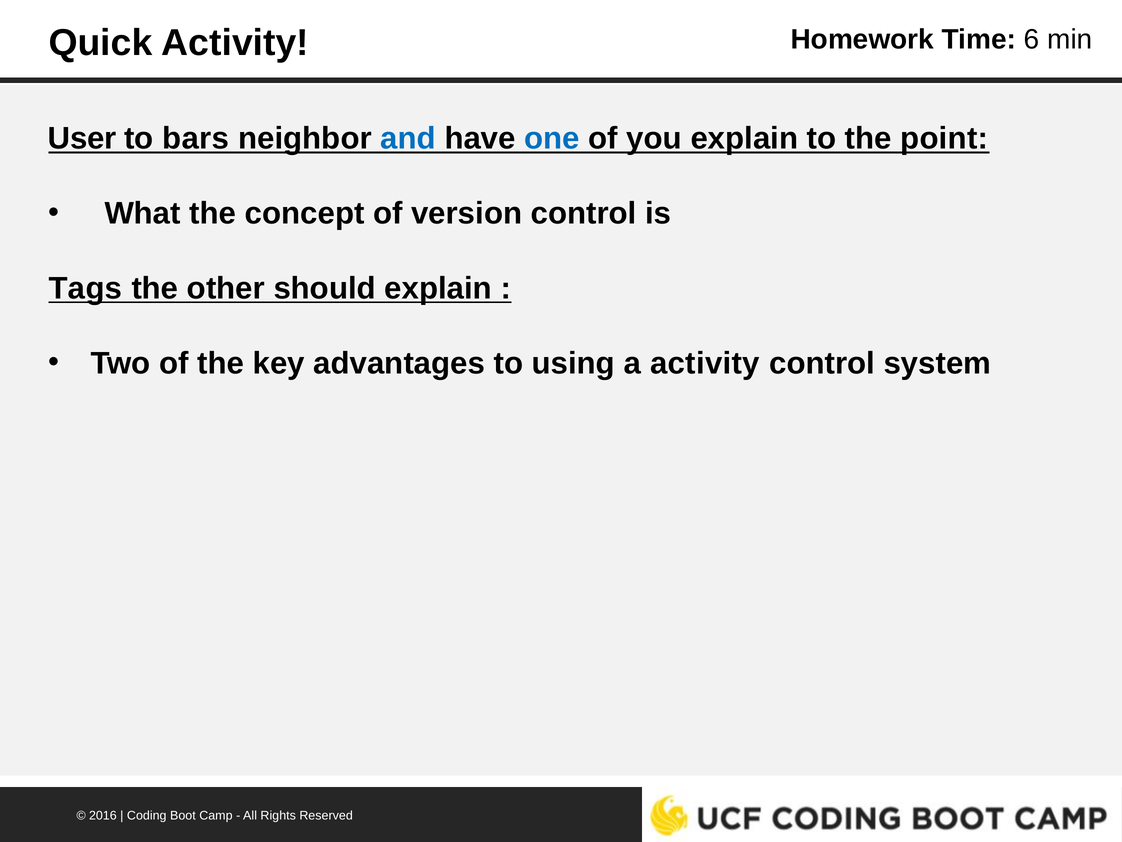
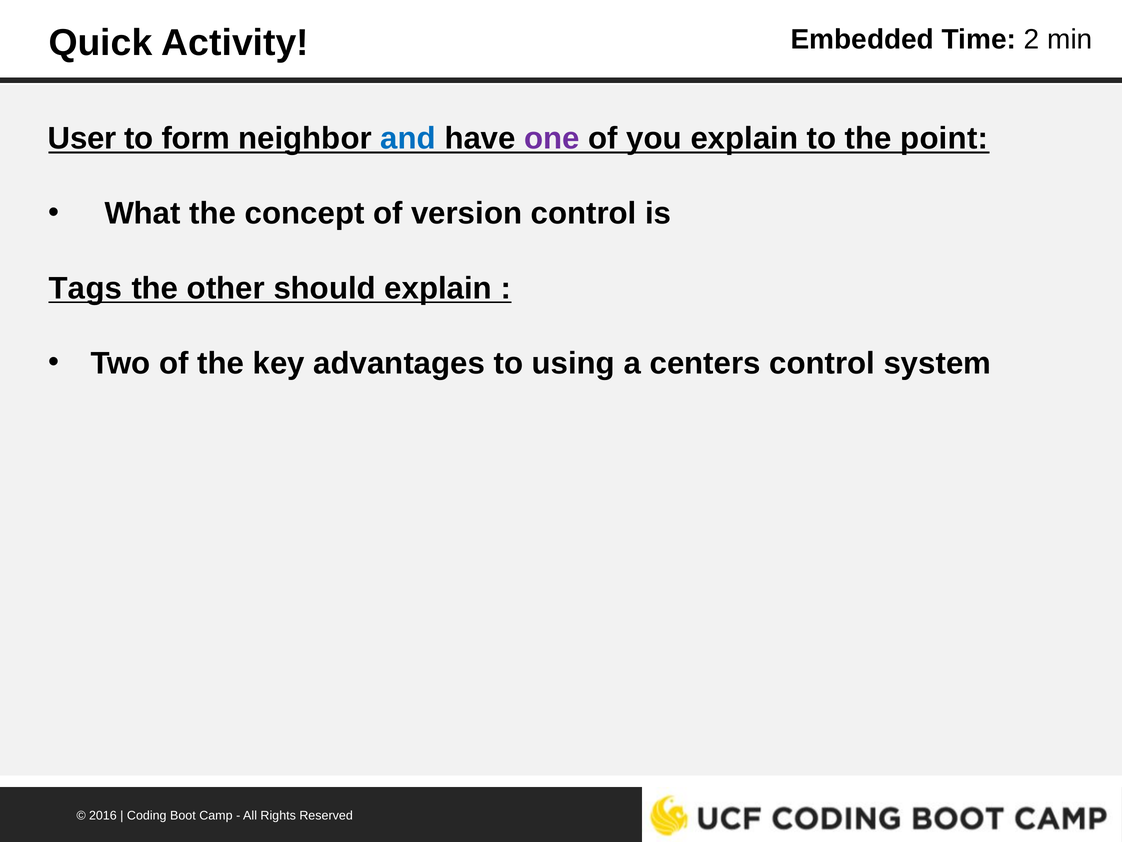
Homework: Homework -> Embedded
6: 6 -> 2
bars: bars -> form
one colour: blue -> purple
a activity: activity -> centers
